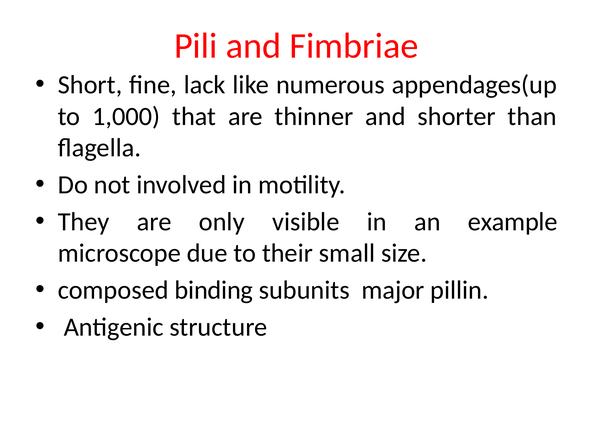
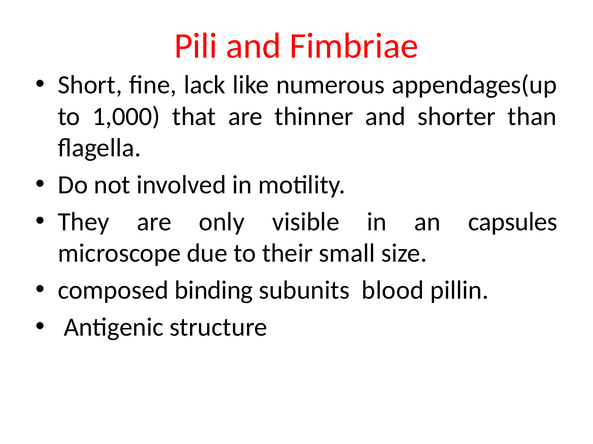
example: example -> capsules
major: major -> blood
